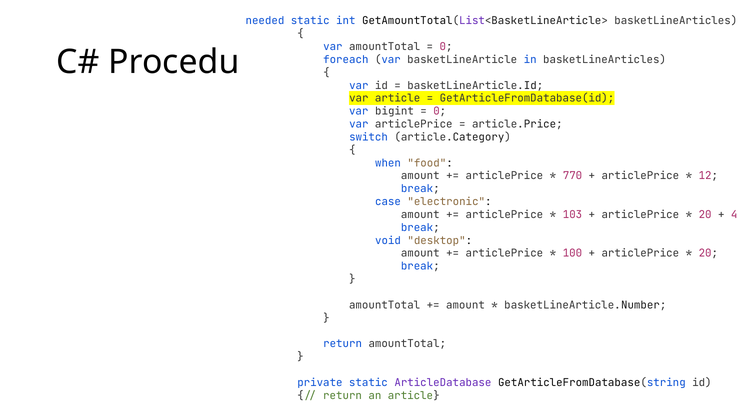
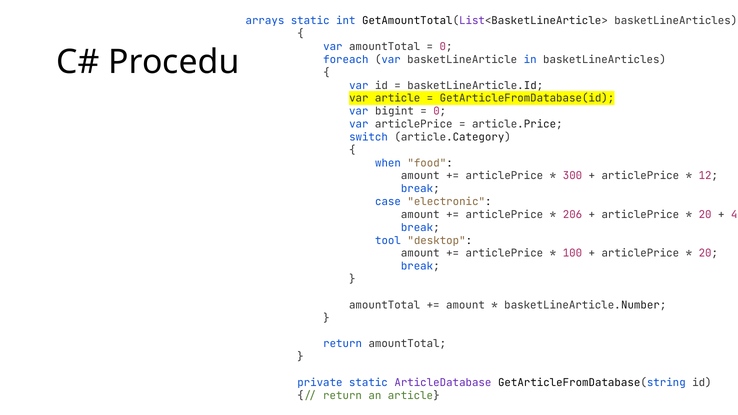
needed: needed -> arrays
770: 770 -> 300
103: 103 -> 206
void: void -> tool
